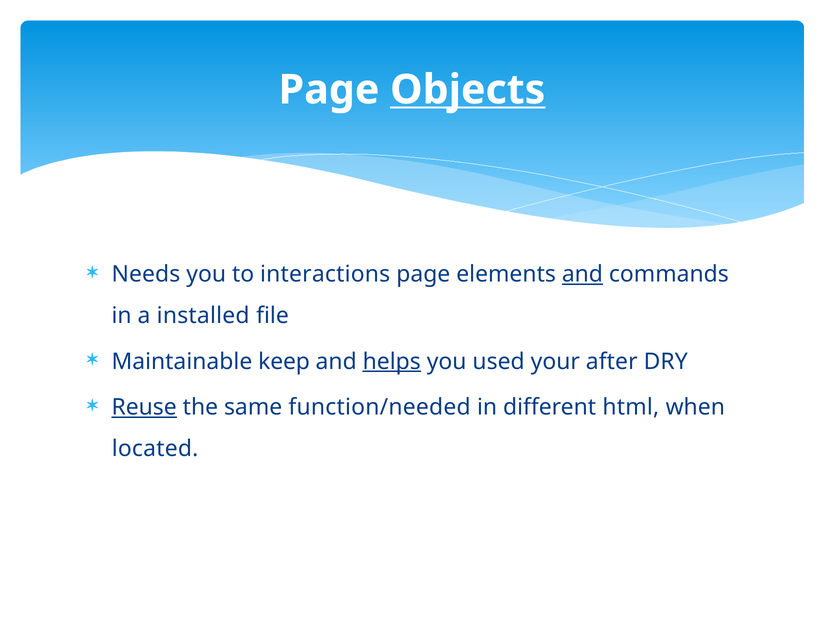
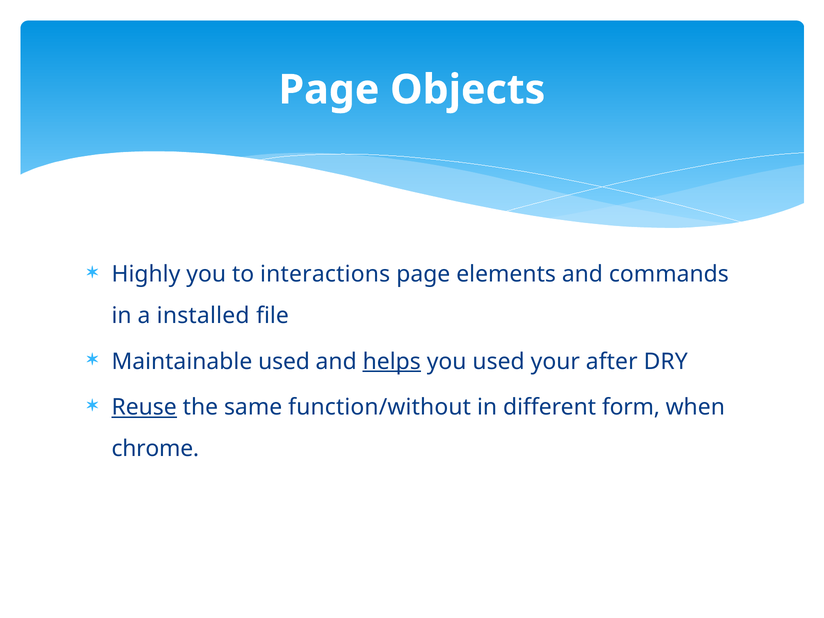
Objects underline: present -> none
Needs: Needs -> Highly
and at (582, 274) underline: present -> none
Maintainable keep: keep -> used
function/needed: function/needed -> function/without
html: html -> form
located: located -> chrome
